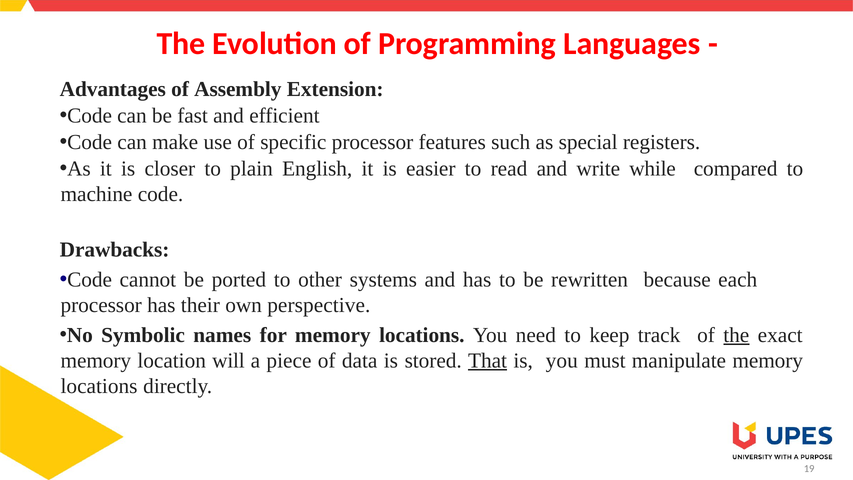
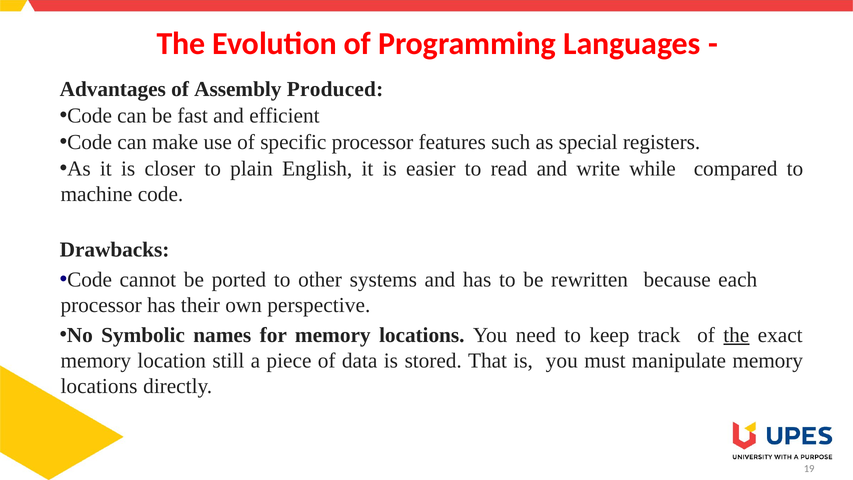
Extension: Extension -> Produced
will: will -> still
That underline: present -> none
